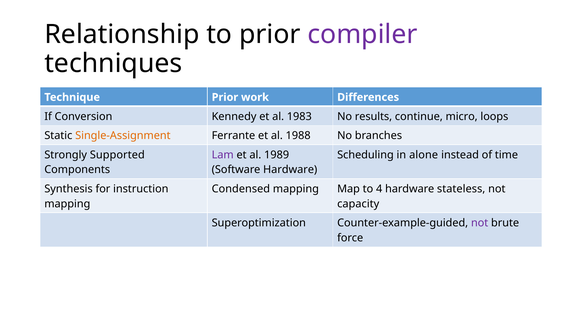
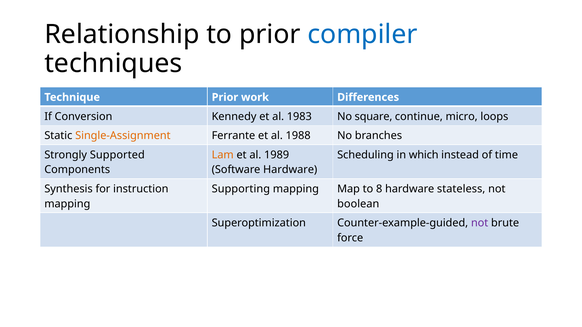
compiler colour: purple -> blue
results: results -> square
Lam colour: purple -> orange
alone: alone -> which
Condensed: Condensed -> Supporting
4: 4 -> 8
capacity: capacity -> boolean
